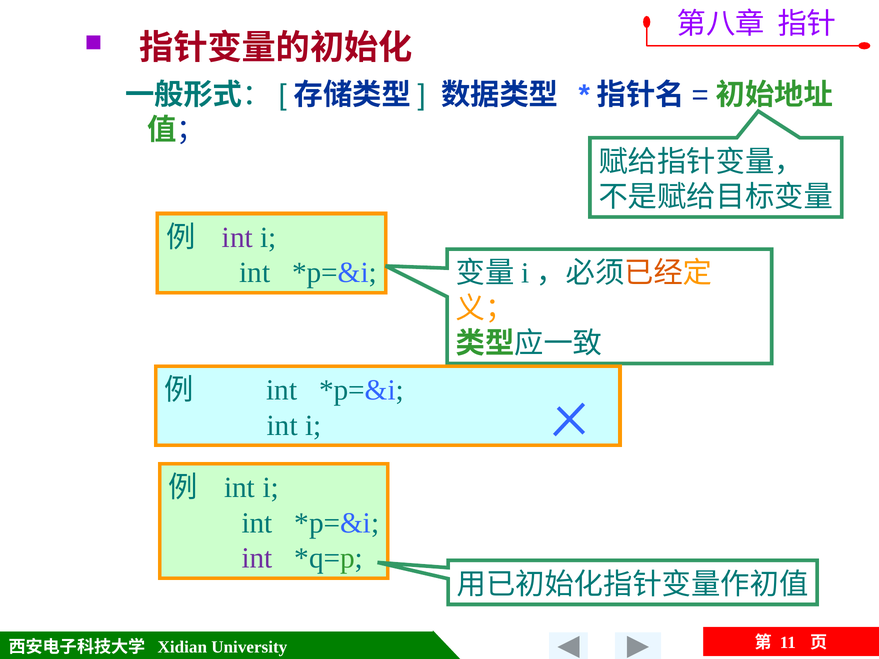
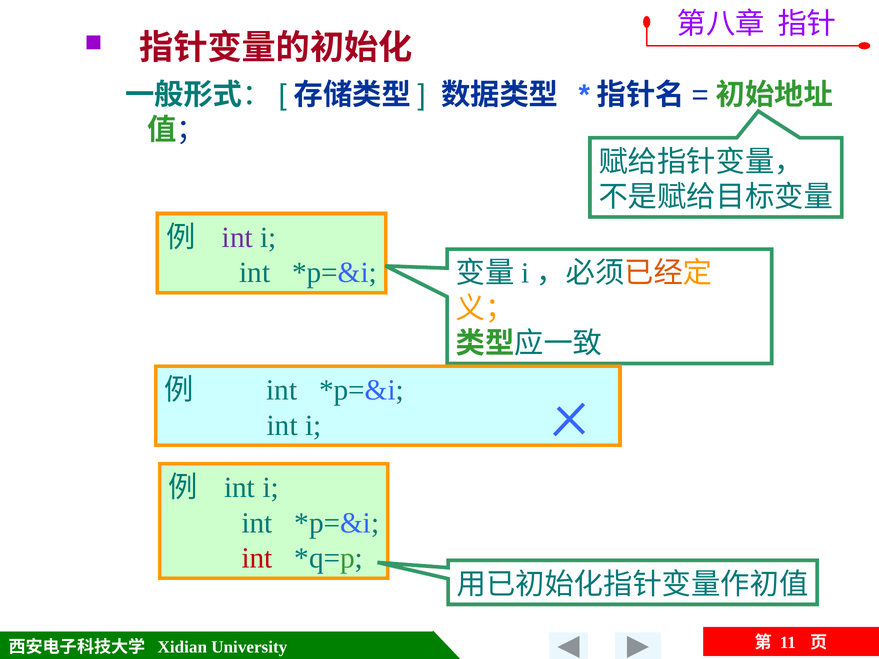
int at (257, 558) colour: purple -> red
